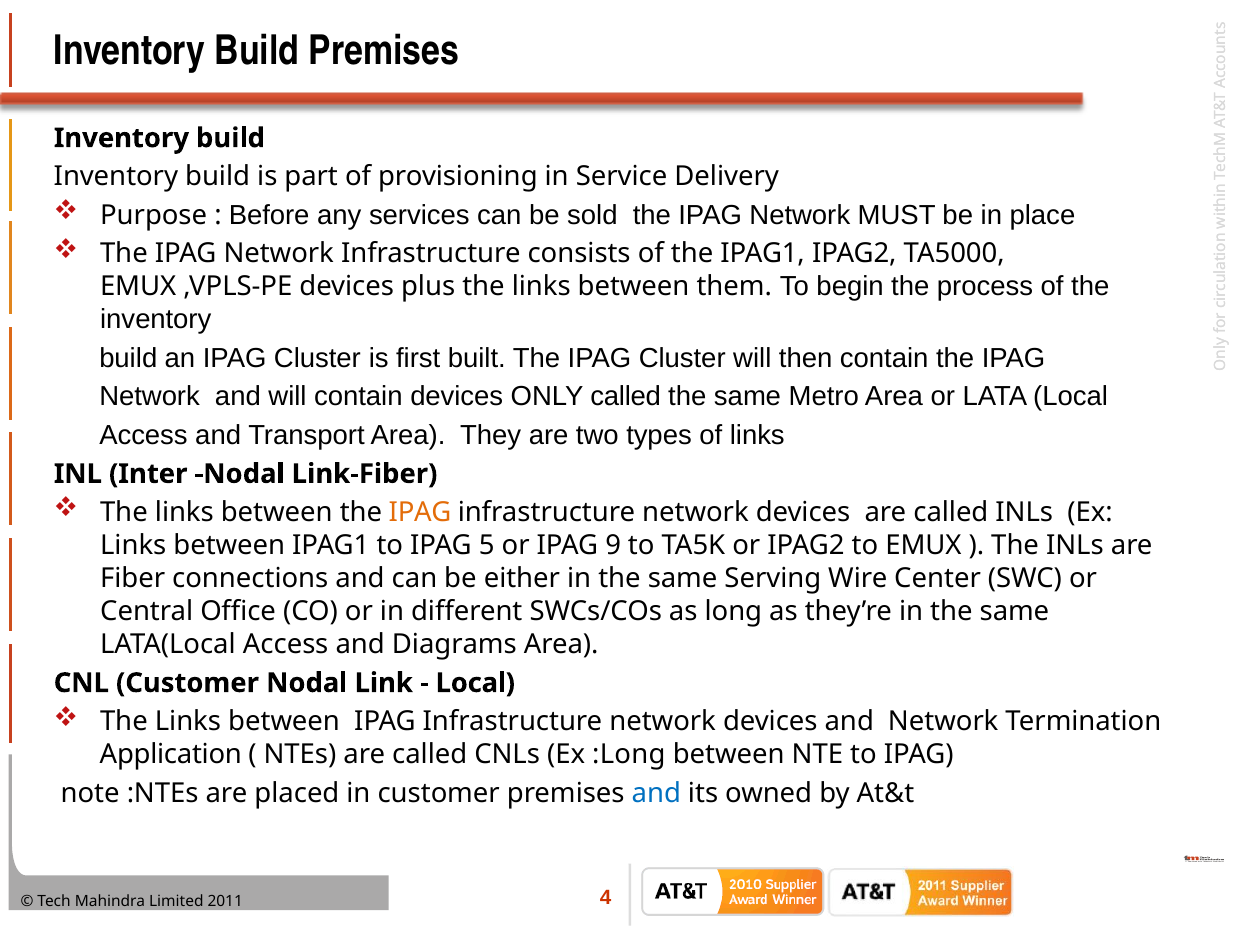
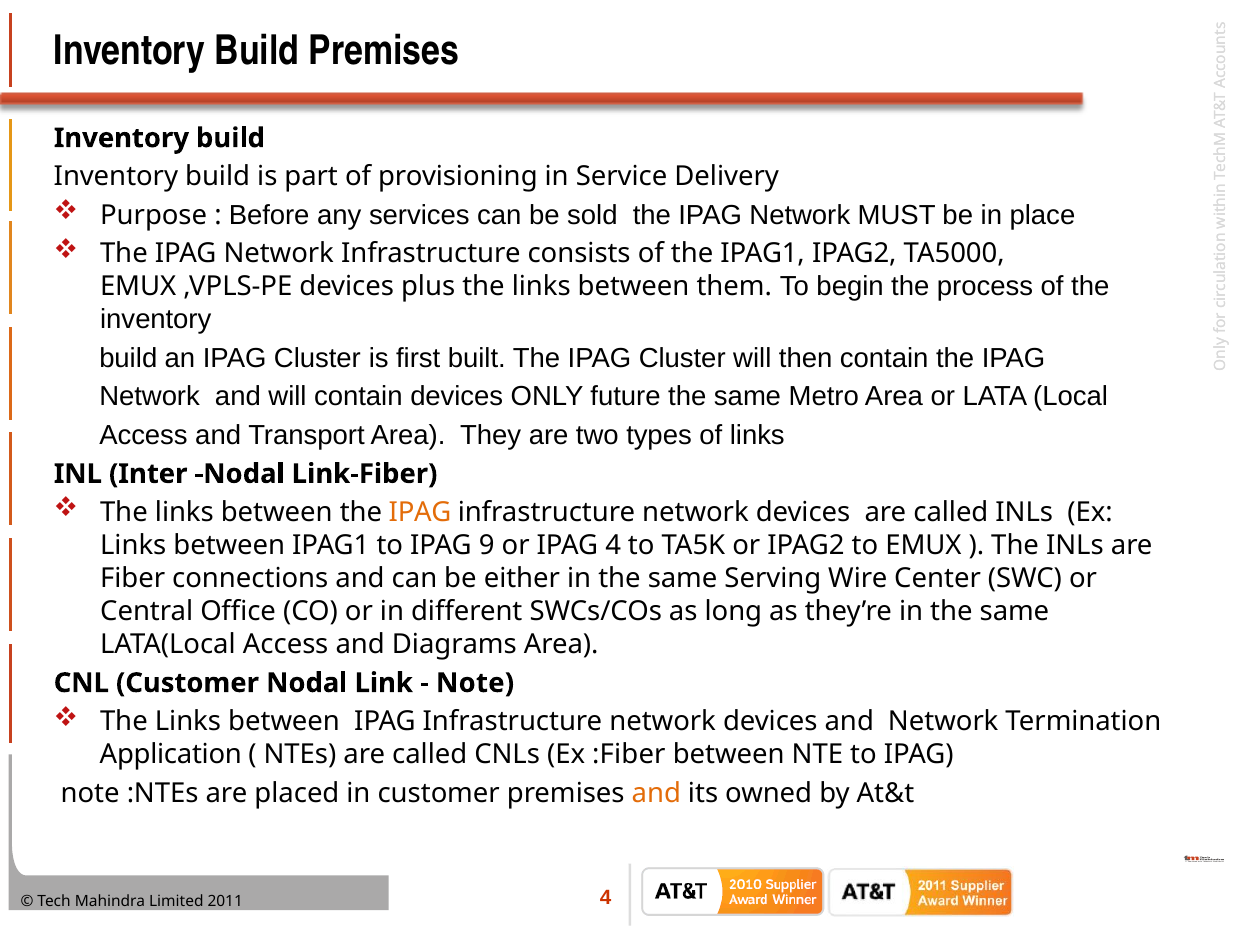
ONLY called: called -> future
5: 5 -> 9
IPAG 9: 9 -> 4
Local at (475, 683): Local -> Note
:Long: :Long -> :Fiber
and at (656, 793) colour: blue -> orange
